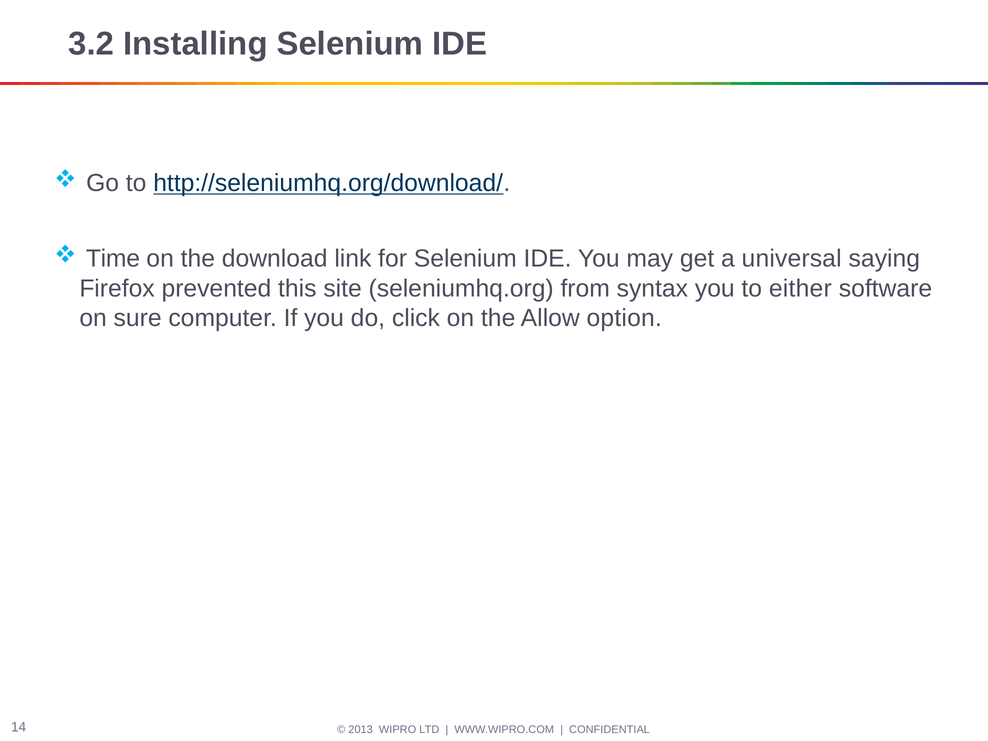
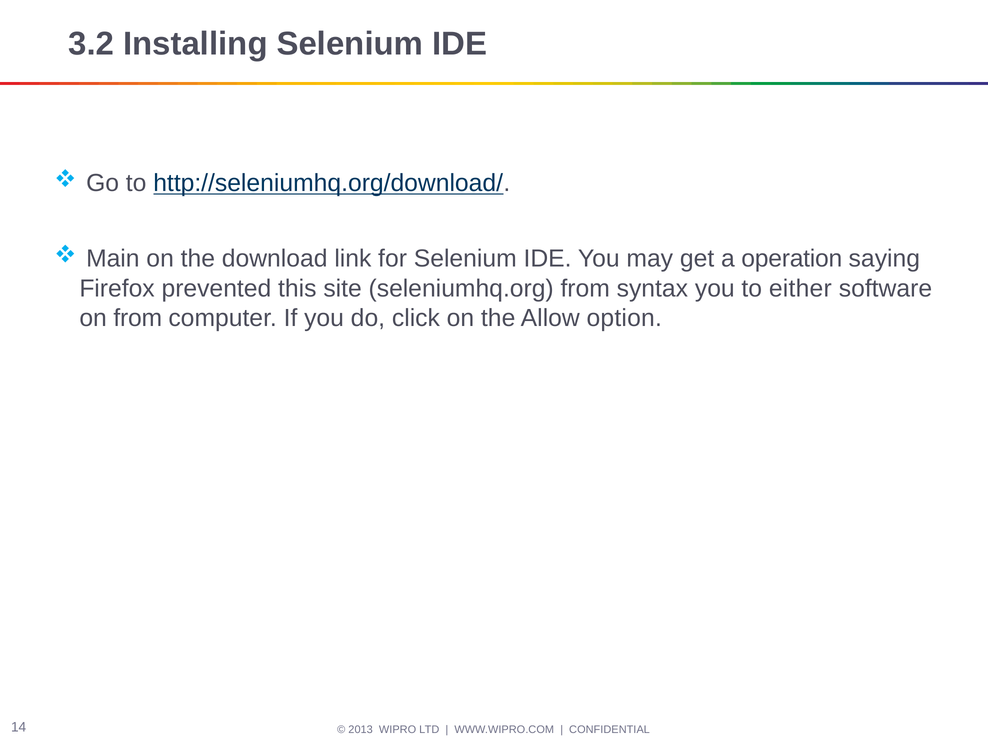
Time: Time -> Main
universal: universal -> operation
on sure: sure -> from
